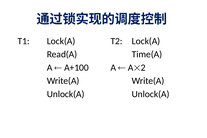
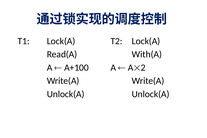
Time(A: Time(A -> With(A
